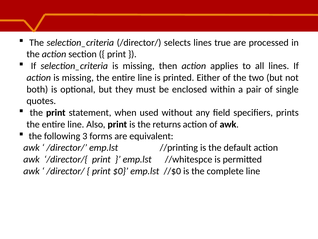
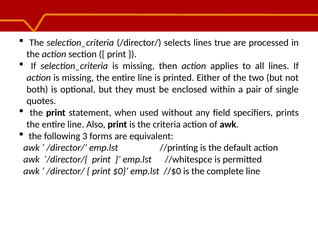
returns: returns -> criteria
